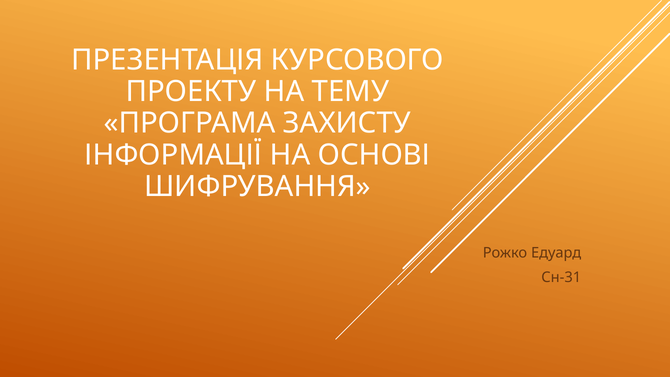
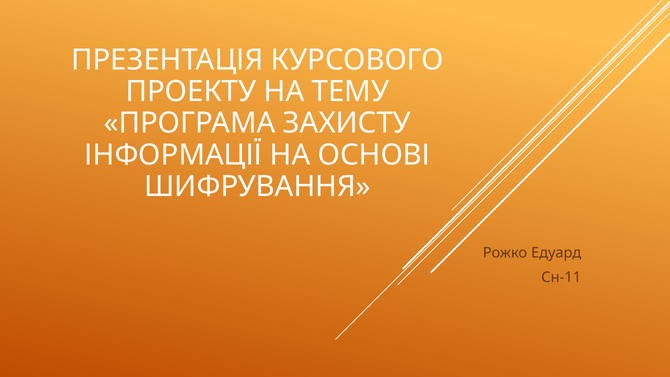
Сн-31: Сн-31 -> Сн-11
